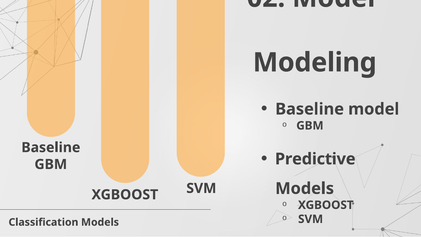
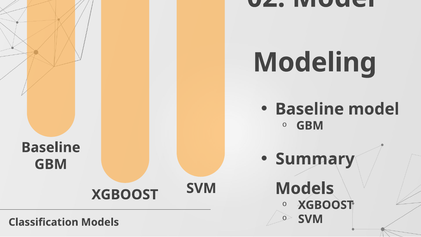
Predictive: Predictive -> Summary
